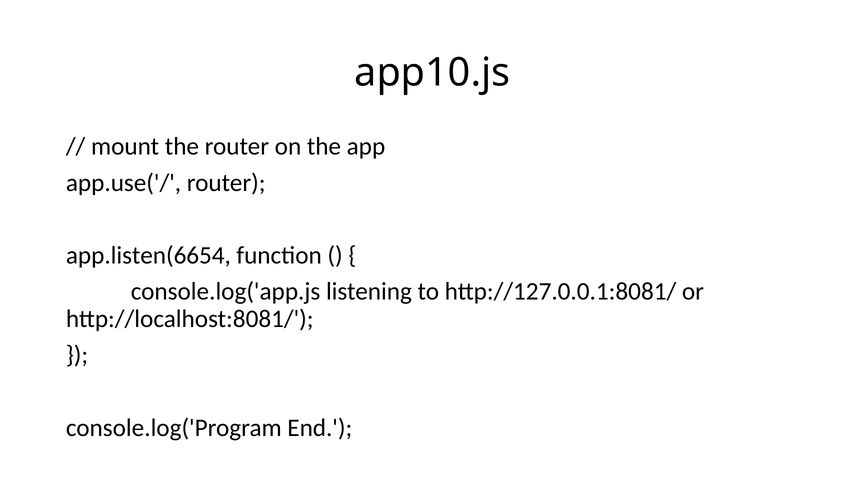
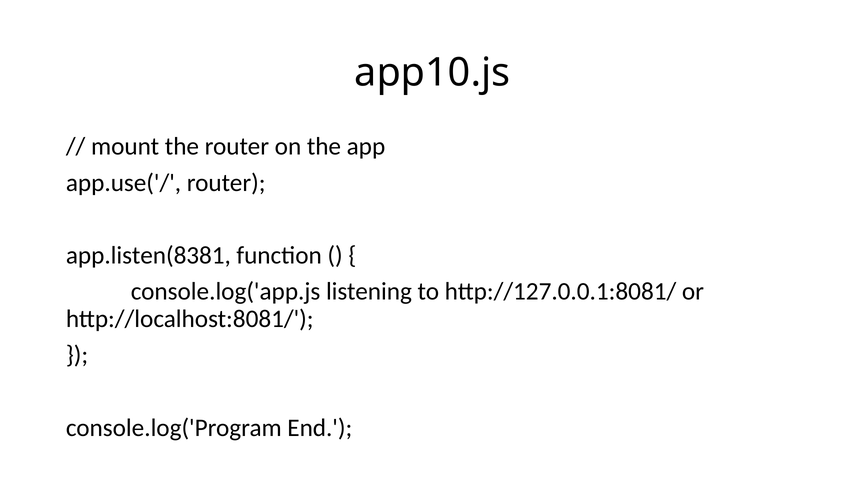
app.listen(6654: app.listen(6654 -> app.listen(8381
